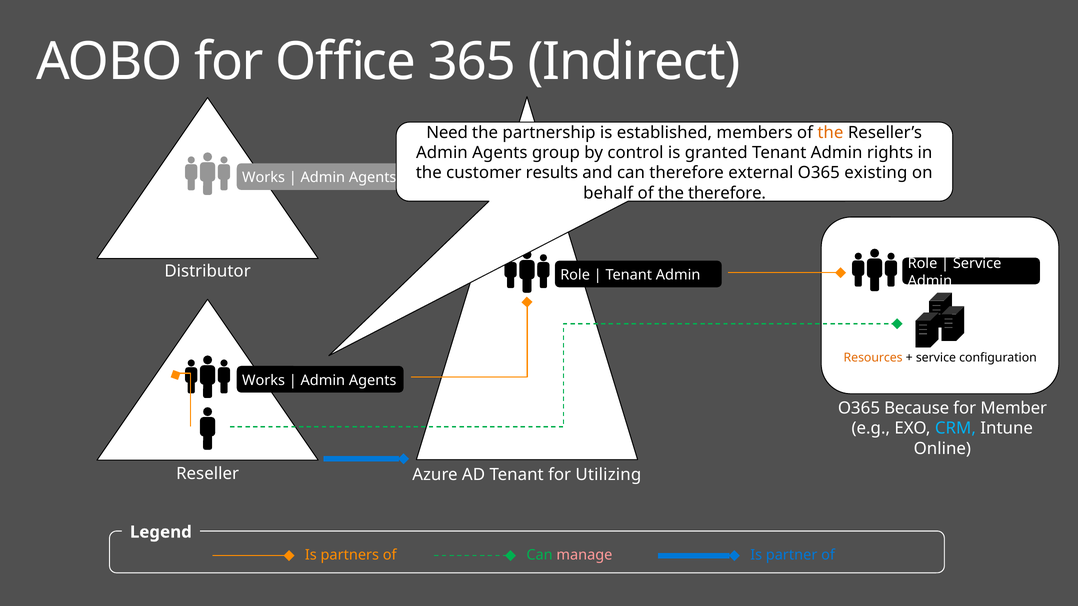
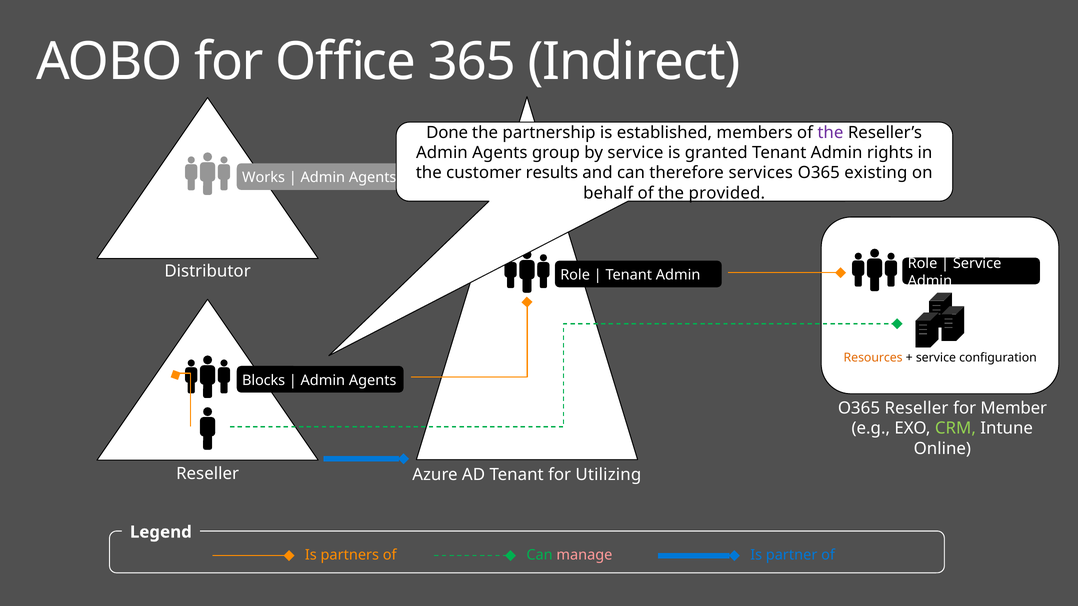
Need: Need -> Done
the at (830, 133) colour: orange -> purple
by control: control -> service
external: external -> services
the therefore: therefore -> provided
Works at (264, 380): Works -> Blocks
O365 Because: Because -> Reseller
CRM colour: light blue -> light green
